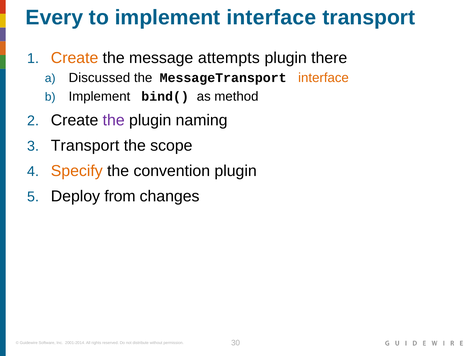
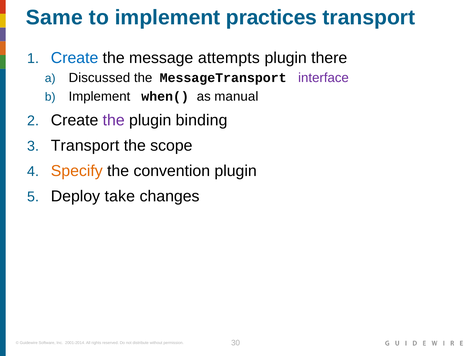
Every: Every -> Same
implement interface: interface -> practices
Create at (75, 58) colour: orange -> blue
interface at (323, 78) colour: orange -> purple
bind(: bind( -> when(
method: method -> manual
naming: naming -> binding
from: from -> take
